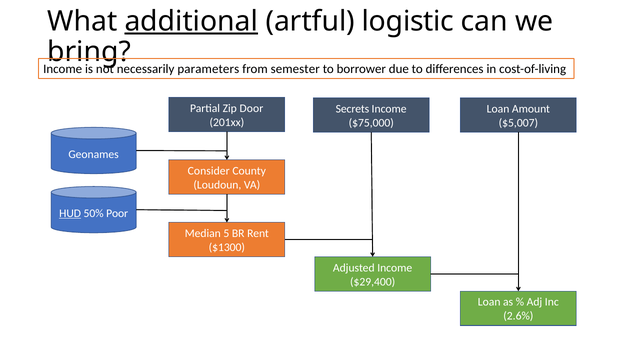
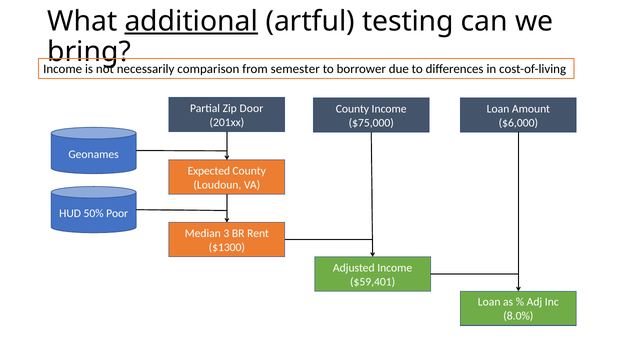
logistic: logistic -> testing
parameters: parameters -> comparison
Secrets at (352, 109): Secrets -> County
$5,007: $5,007 -> $6,000
Consider: Consider -> Expected
HUD underline: present -> none
5: 5 -> 3
$29,400: $29,400 -> $59,401
2.6%: 2.6% -> 8.0%
